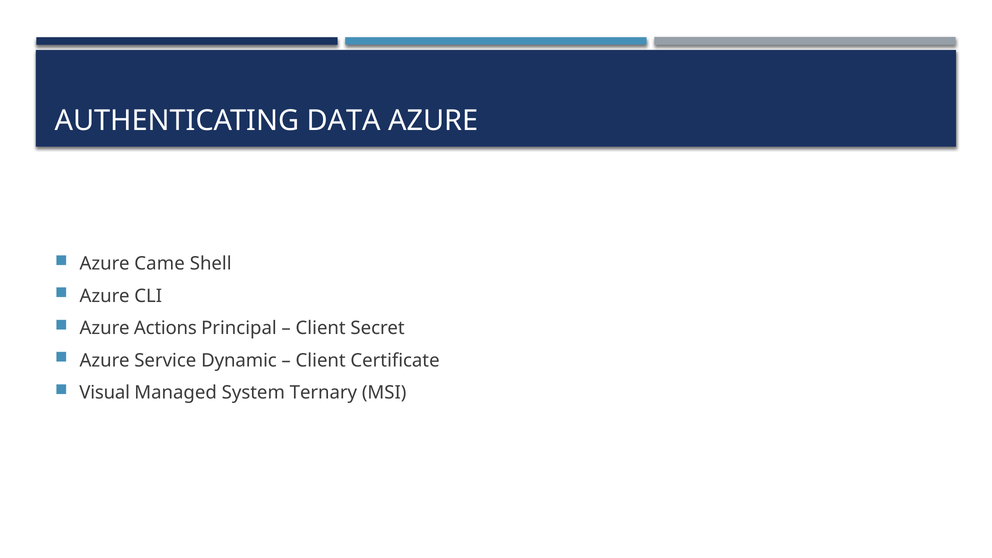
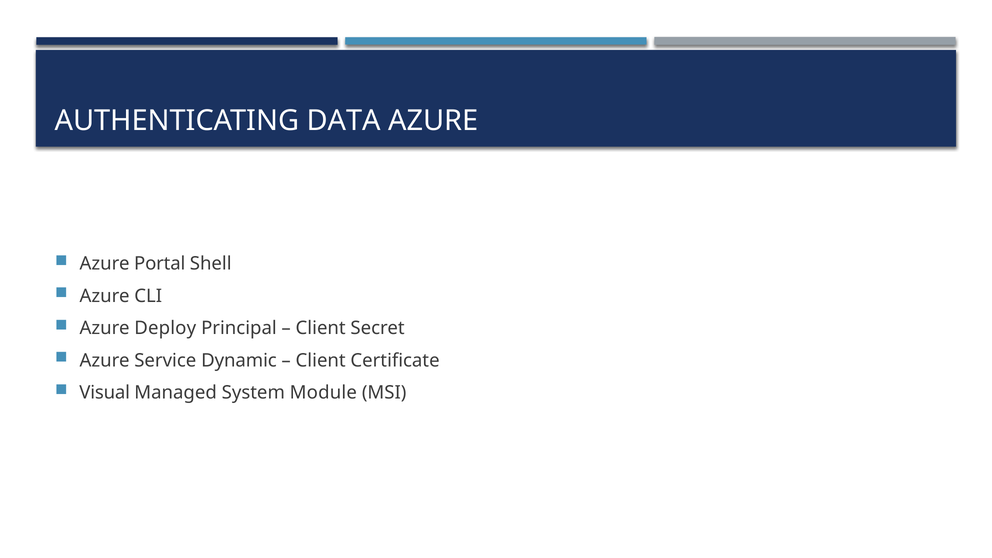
Came: Came -> Portal
Actions: Actions -> Deploy
Ternary: Ternary -> Module
